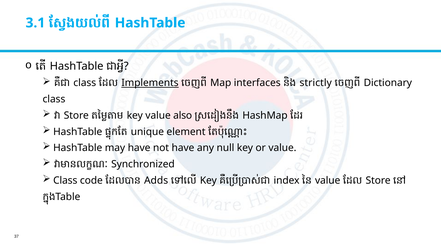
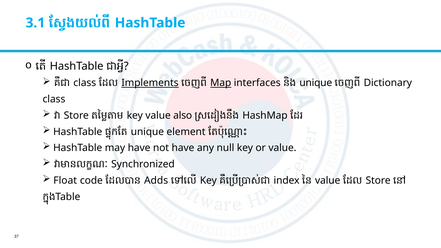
Map underline: none -> present
strictly at (316, 83): strictly -> unique
Class at (65, 181): Class -> Float
